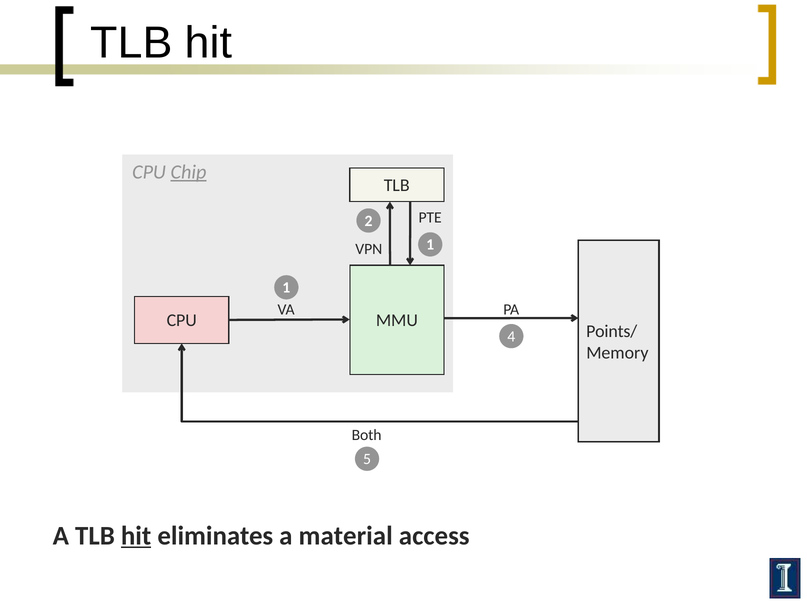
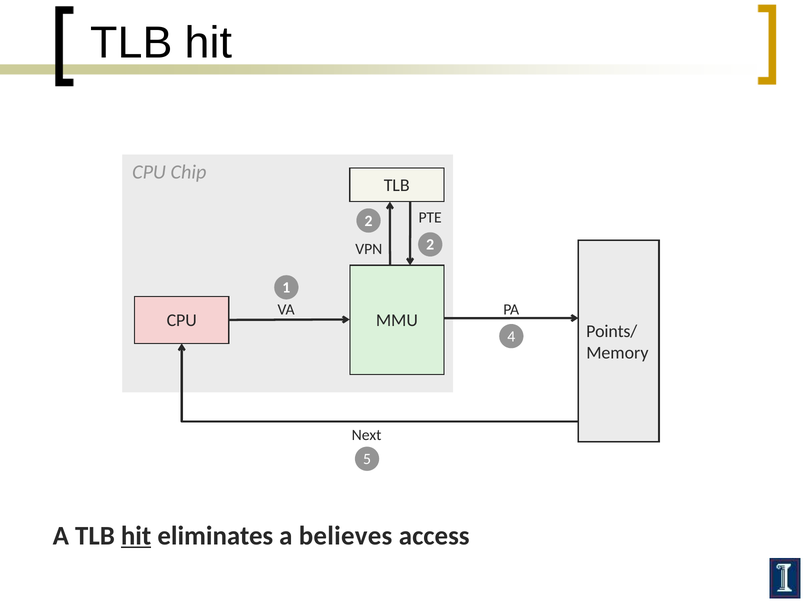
Chip underline: present -> none
VPN 1: 1 -> 2
Both: Both -> Next
material: material -> believes
